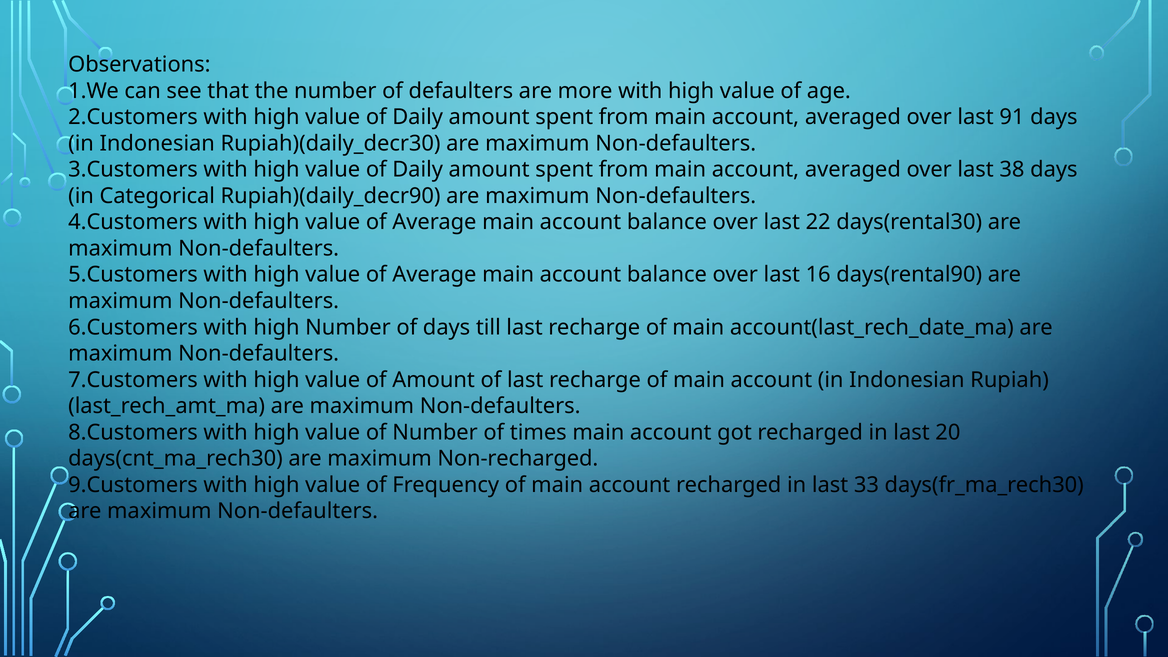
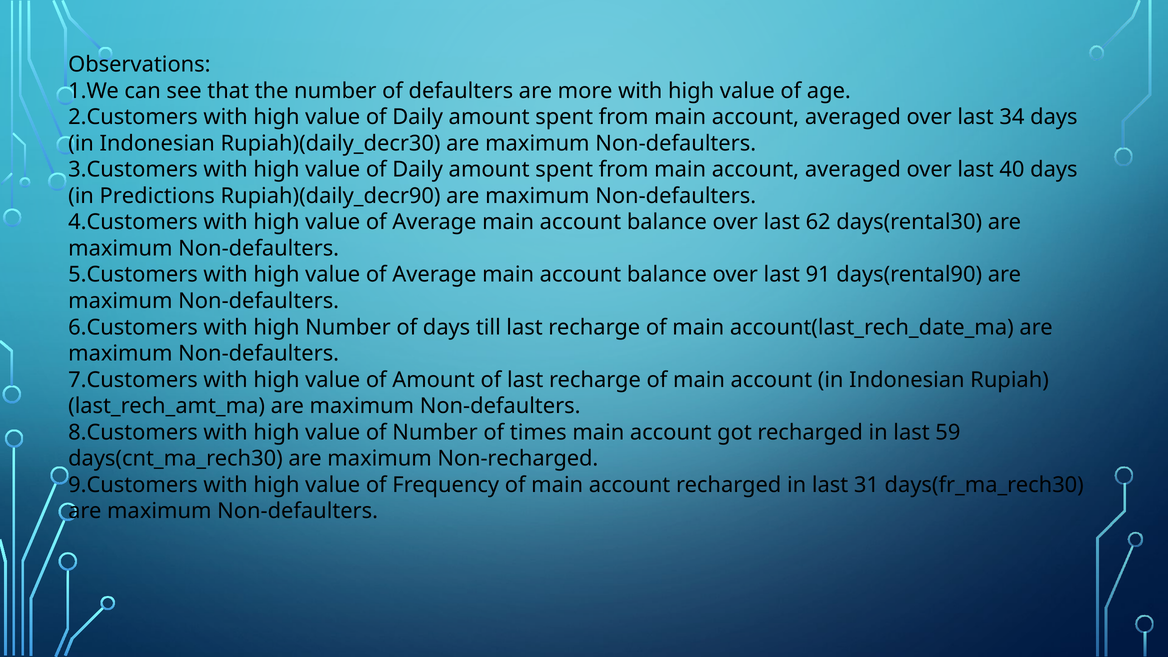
91: 91 -> 34
38: 38 -> 40
Categorical: Categorical -> Predictions
22: 22 -> 62
16: 16 -> 91
20: 20 -> 59
33: 33 -> 31
